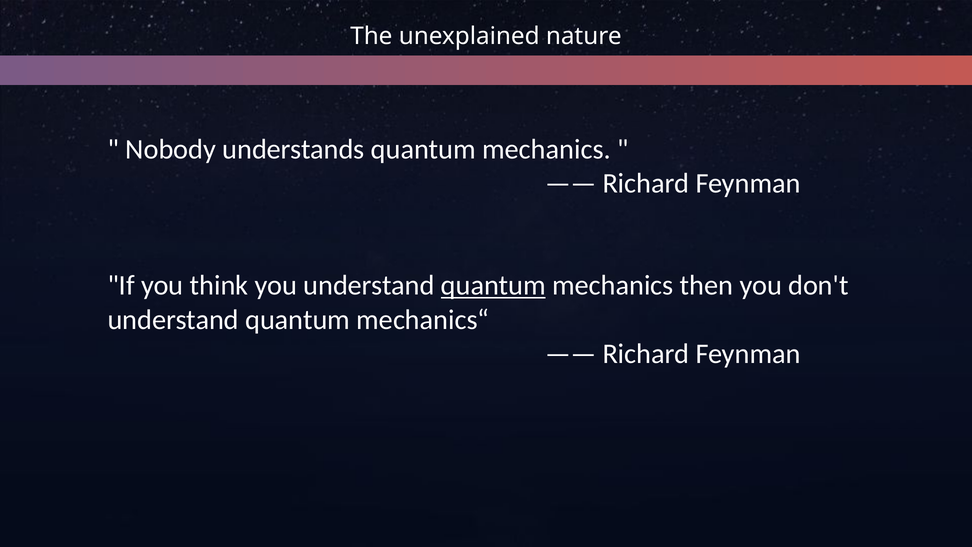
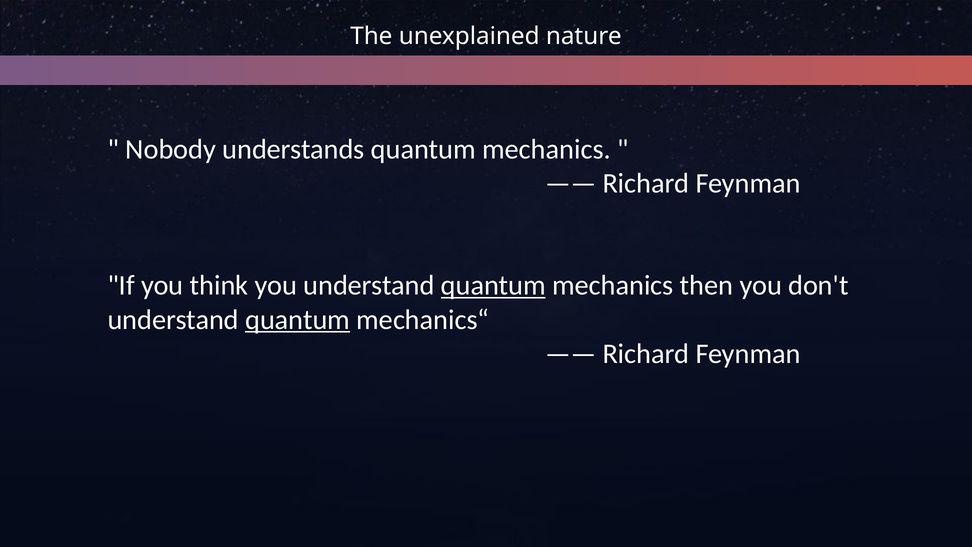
quantum at (298, 319) underline: none -> present
